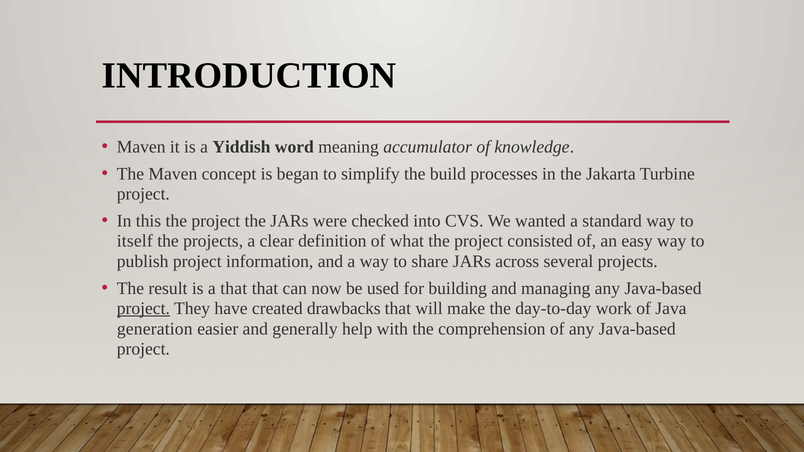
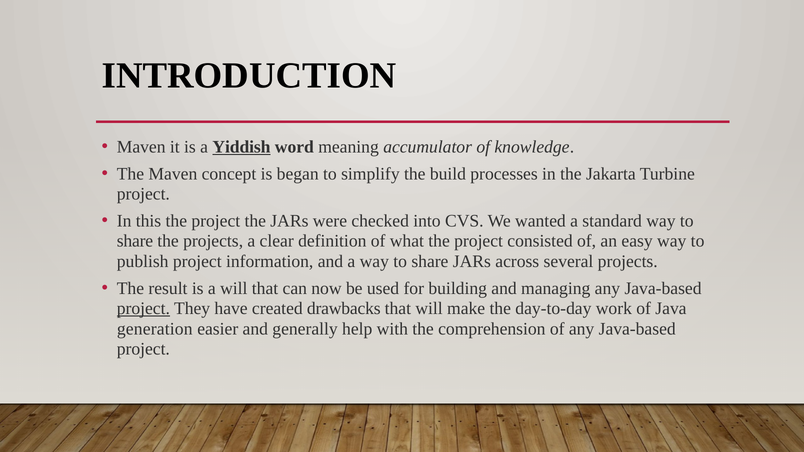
Yiddish underline: none -> present
itself at (135, 241): itself -> share
a that: that -> will
